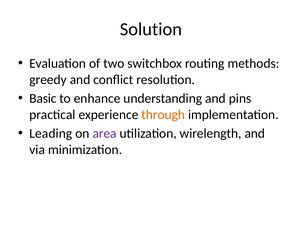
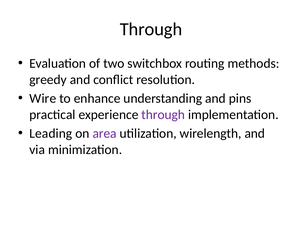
Solution at (151, 29): Solution -> Through
Basic: Basic -> Wire
through at (163, 114) colour: orange -> purple
